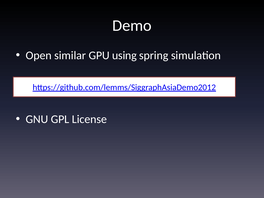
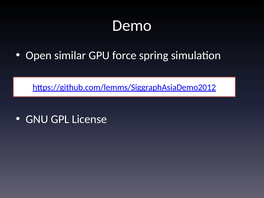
using: using -> force
